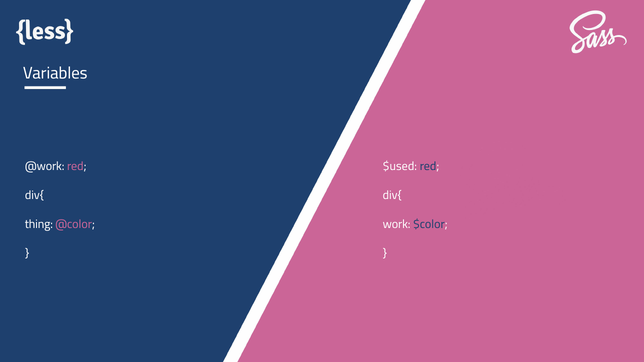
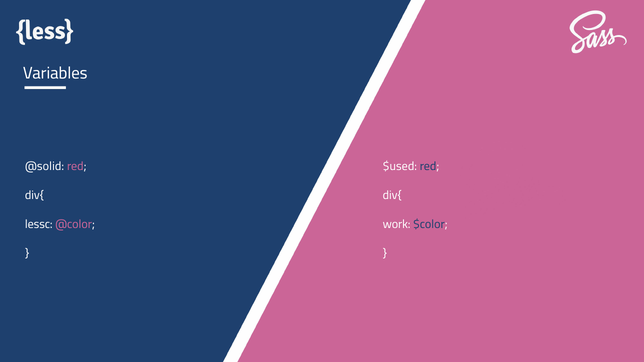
@work: @work -> @solid
thing: thing -> lessc
